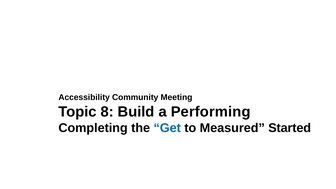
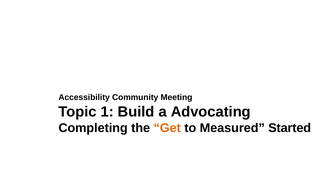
8: 8 -> 1
Performing: Performing -> Advocating
Get colour: blue -> orange
